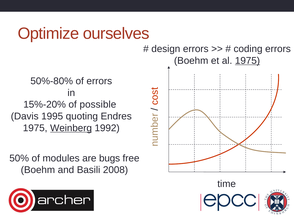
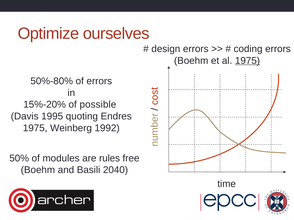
Weinberg underline: present -> none
bugs: bugs -> rules
2008: 2008 -> 2040
